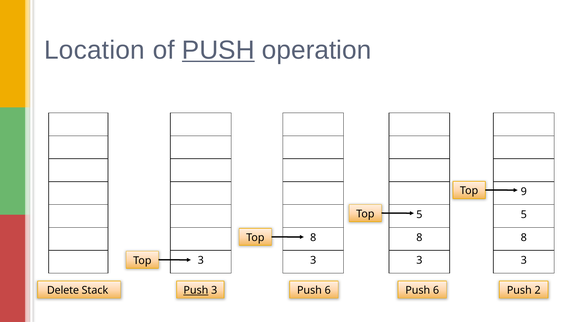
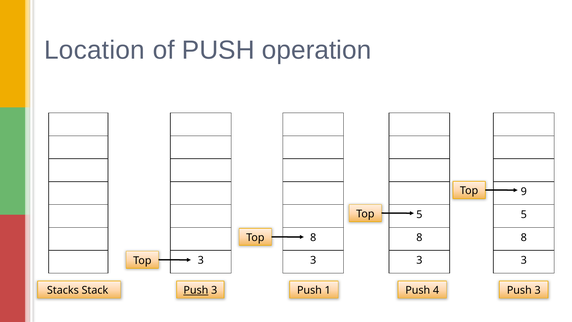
PUSH at (218, 50) underline: present -> none
Delete: Delete -> Stacks
3 Push 6: 6 -> 1
6 at (436, 290): 6 -> 4
2 at (538, 290): 2 -> 3
